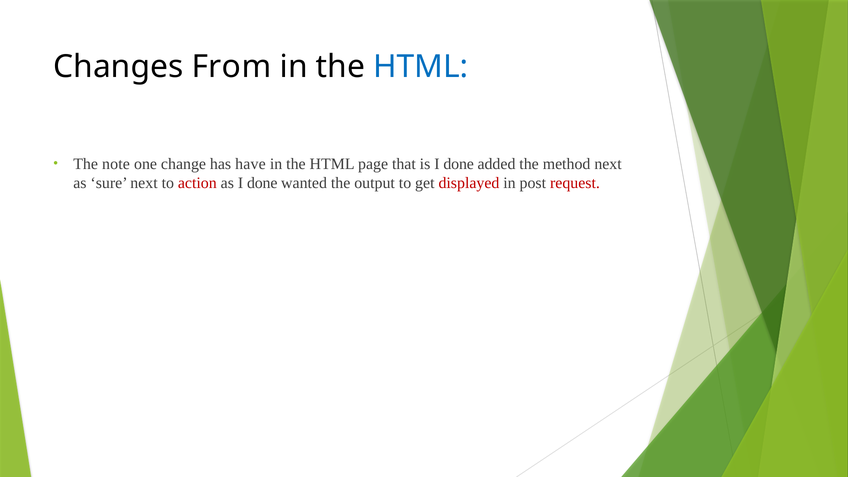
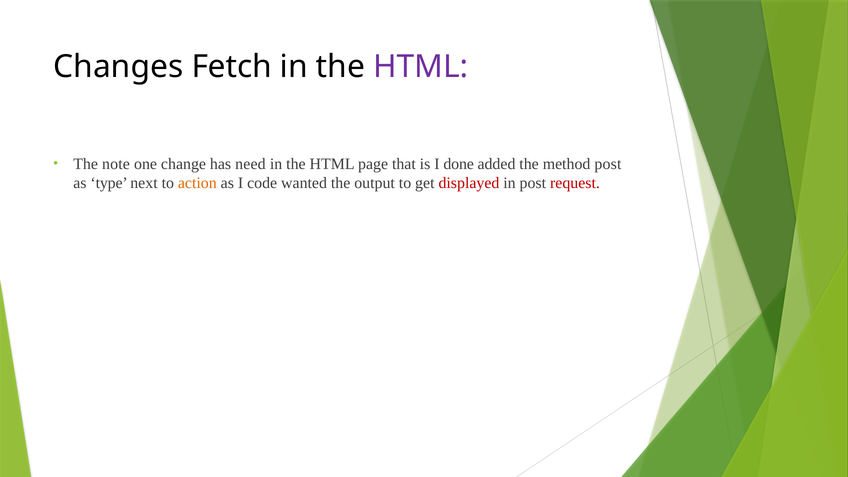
From: From -> Fetch
HTML at (421, 67) colour: blue -> purple
have: have -> need
method next: next -> post
sure: sure -> type
action colour: red -> orange
as I done: done -> code
